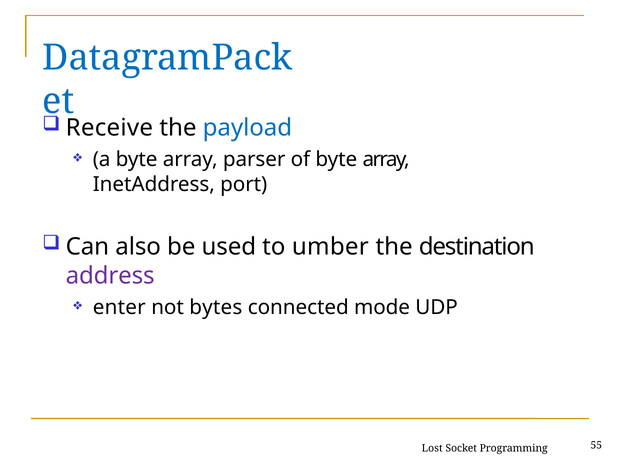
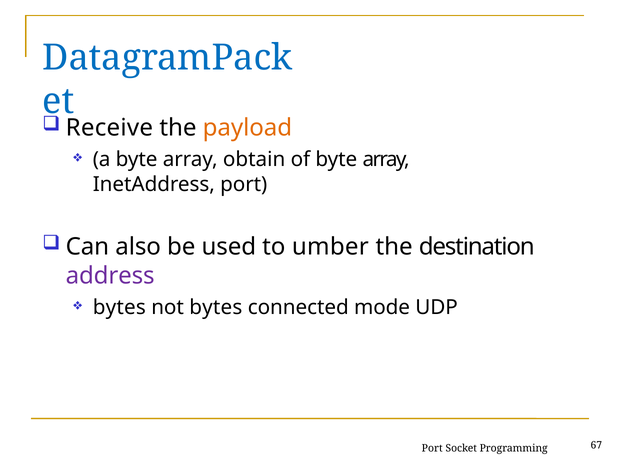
payload colour: blue -> orange
parser: parser -> obtain
enter at (119, 307): enter -> bytes
Lost at (432, 448): Lost -> Port
55: 55 -> 67
